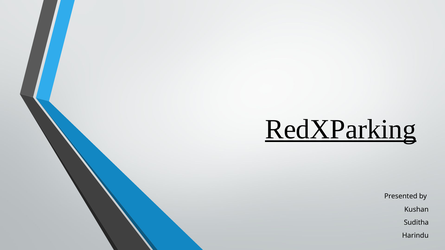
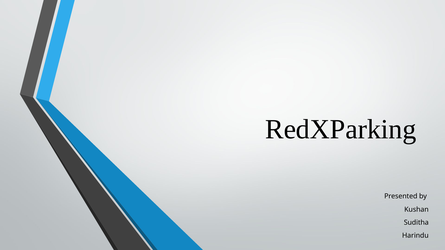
RedXParking underline: present -> none
